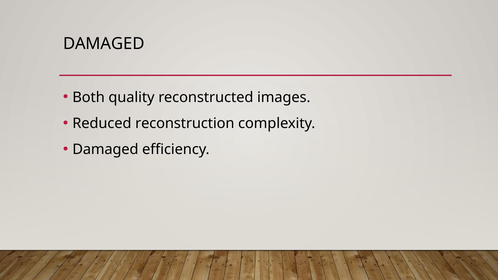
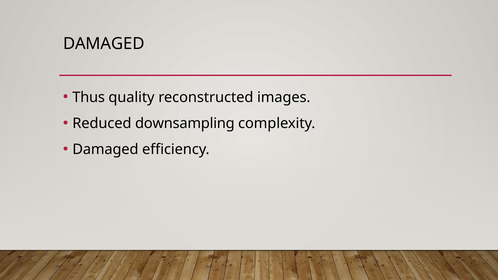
Both: Both -> Thus
reconstruction: reconstruction -> downsampling
